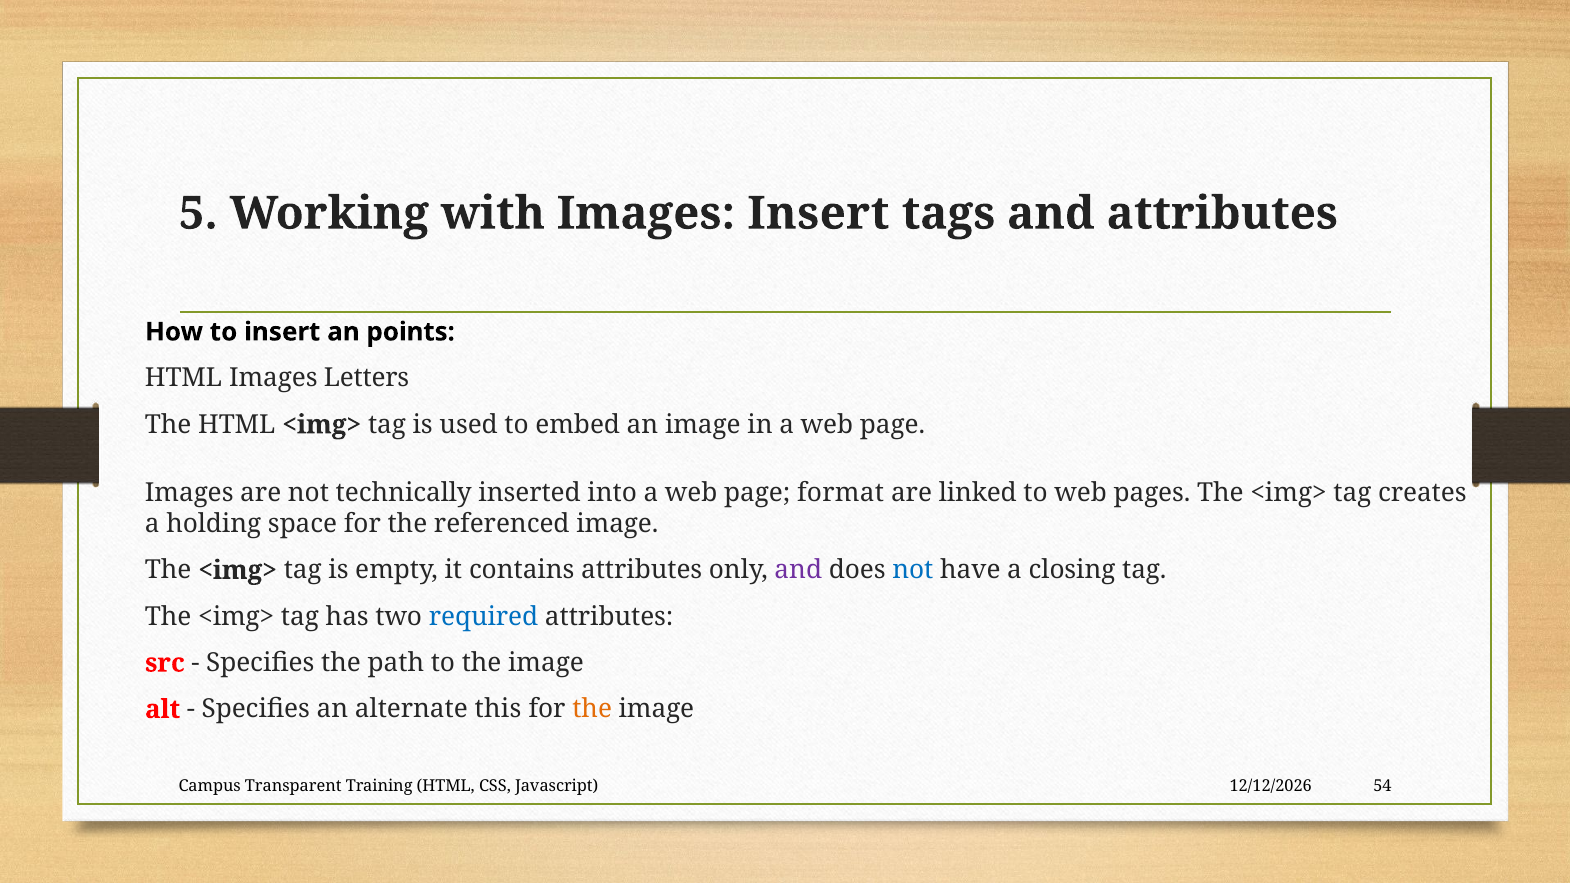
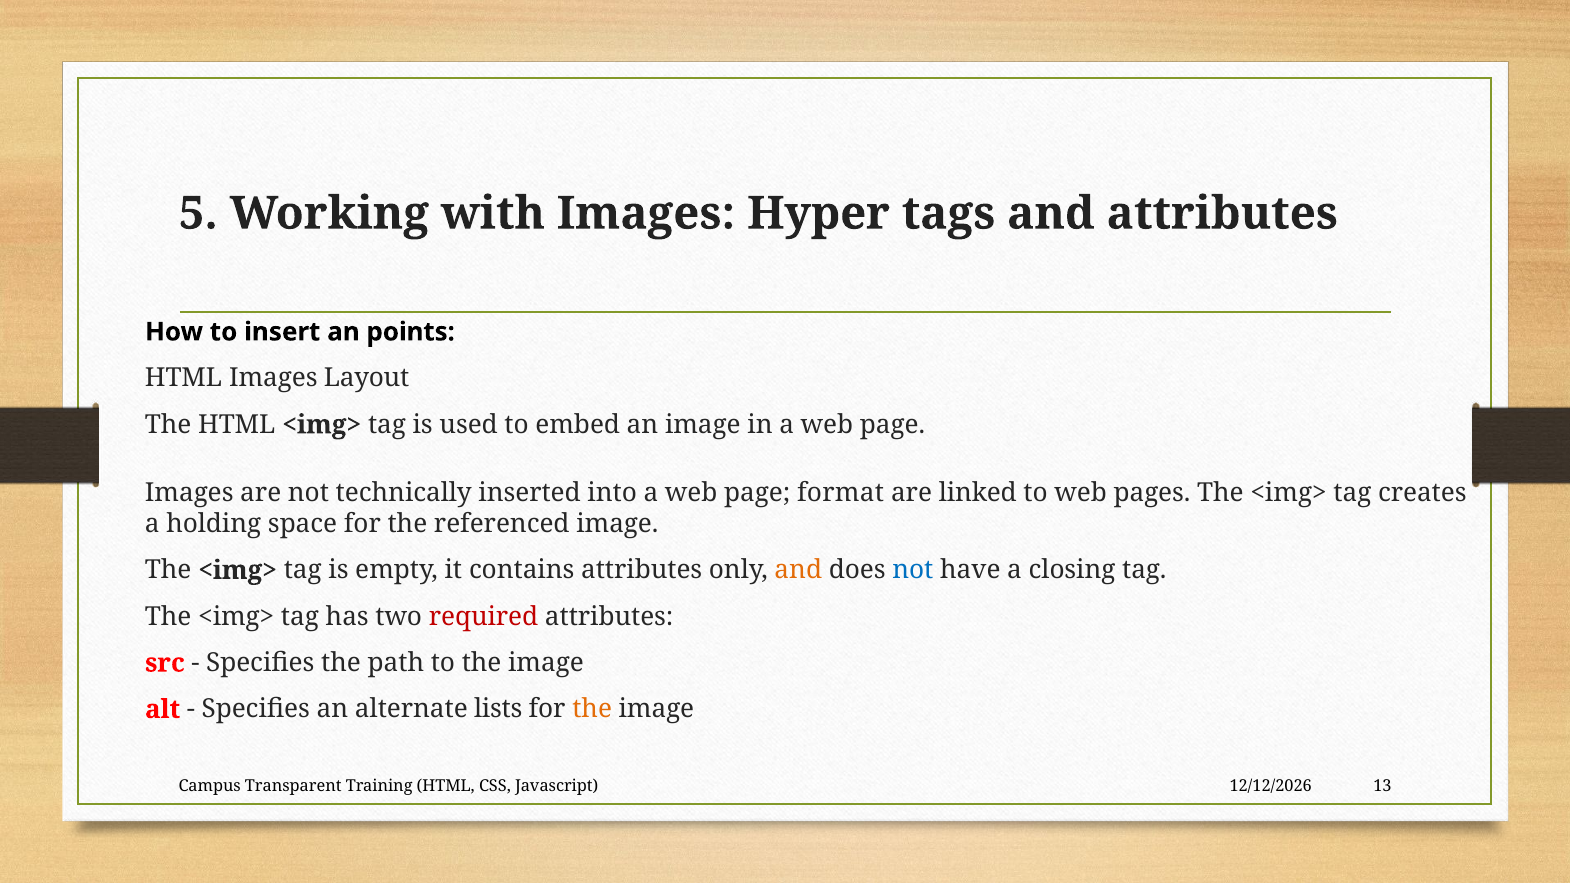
Images Insert: Insert -> Hyper
Letters: Letters -> Layout
and at (798, 570) colour: purple -> orange
required colour: blue -> red
this: this -> lists
54: 54 -> 13
